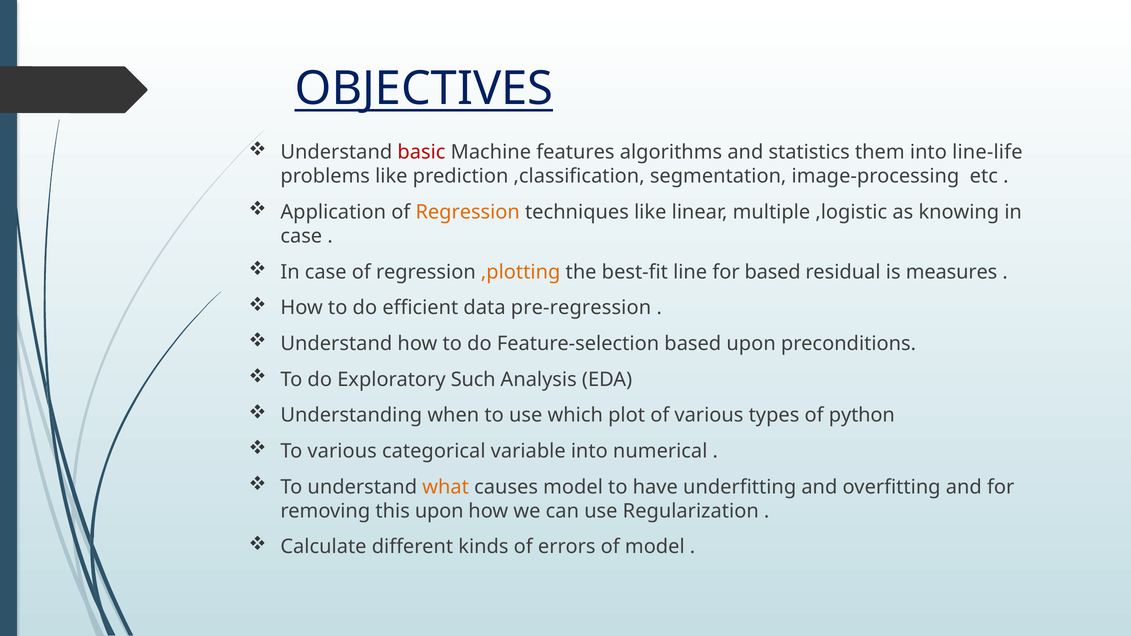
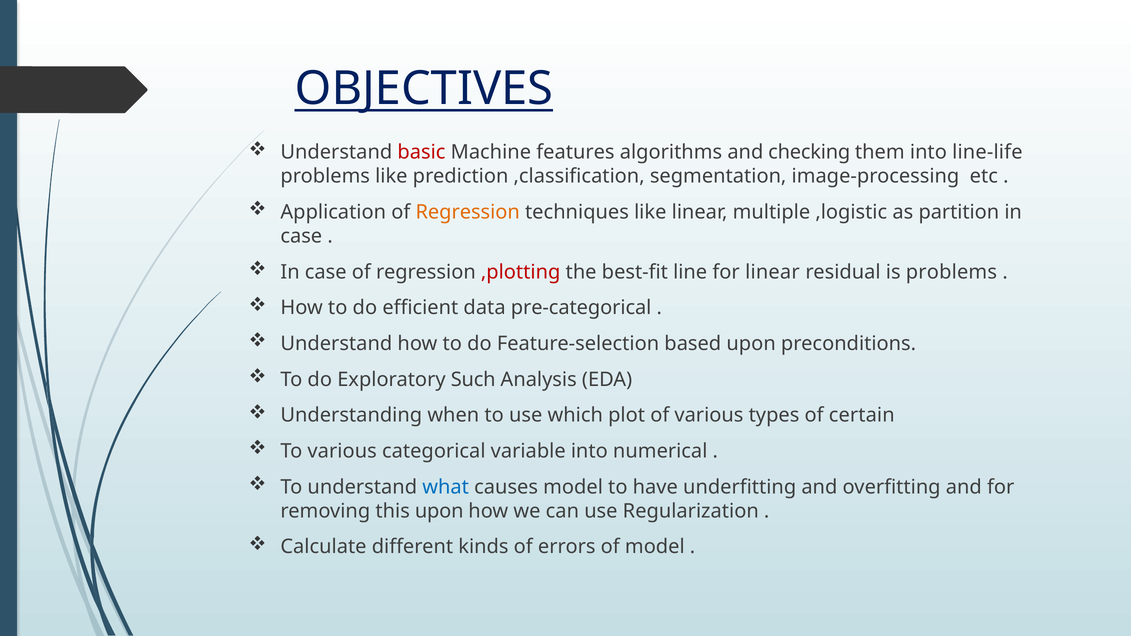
statistics: statistics -> checking
knowing: knowing -> partition
,plotting colour: orange -> red
for based: based -> linear
is measures: measures -> problems
pre-regression: pre-regression -> pre-categorical
python: python -> certain
what colour: orange -> blue
